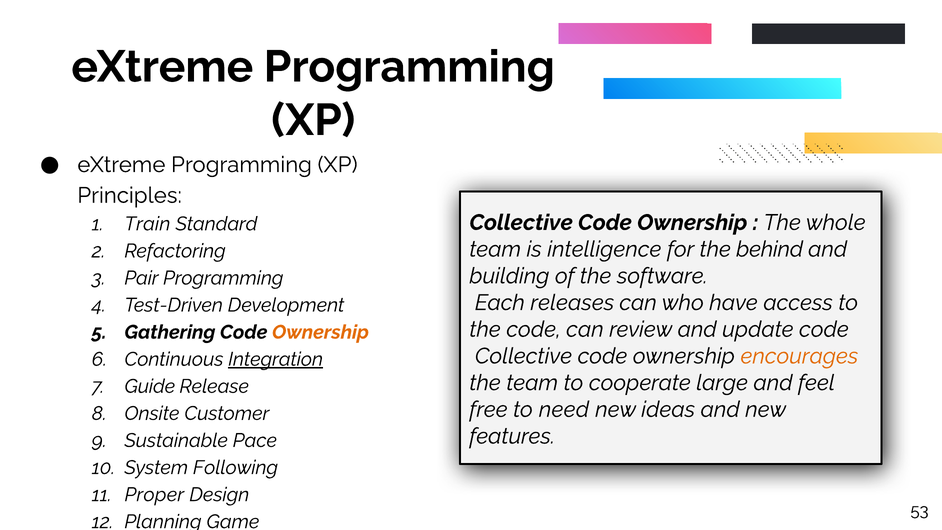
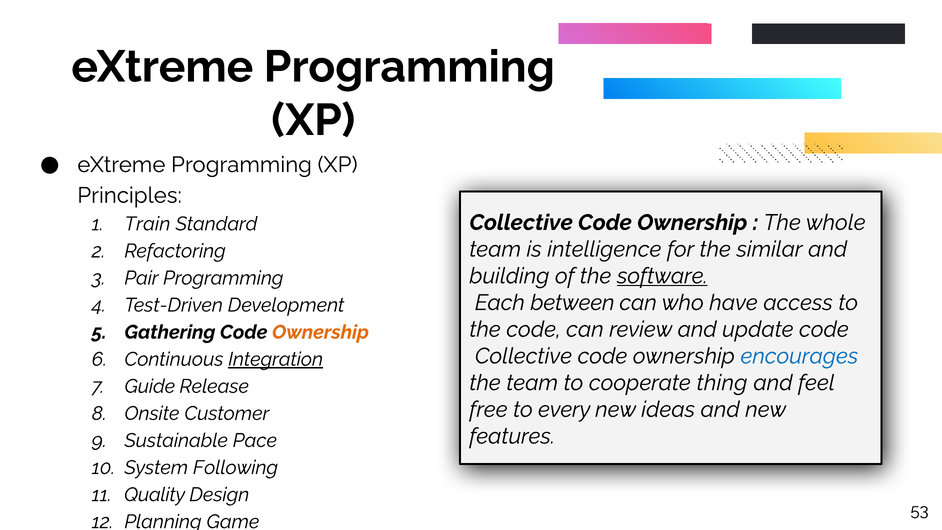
behind: behind -> similar
software underline: none -> present
releases: releases -> between
encourages colour: orange -> blue
large: large -> thing
need: need -> every
Proper: Proper -> Quality
